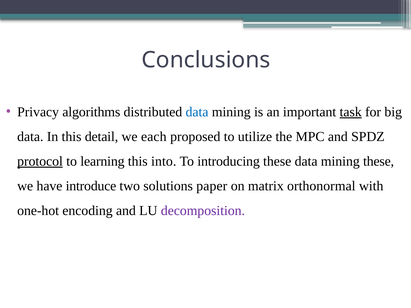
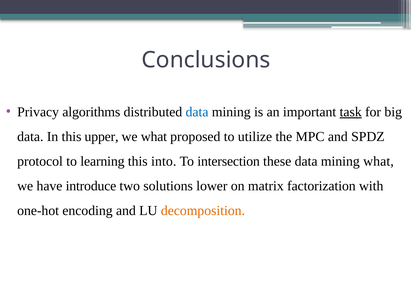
detail: detail -> upper
we each: each -> what
protocol underline: present -> none
introducing: introducing -> intersection
mining these: these -> what
paper: paper -> lower
orthonormal: orthonormal -> factorization
decomposition colour: purple -> orange
